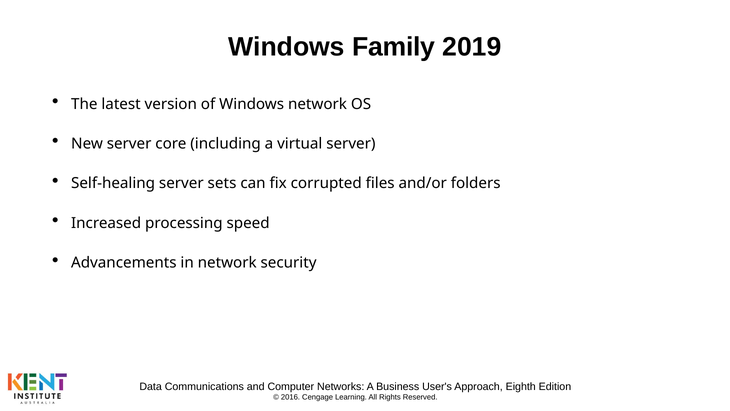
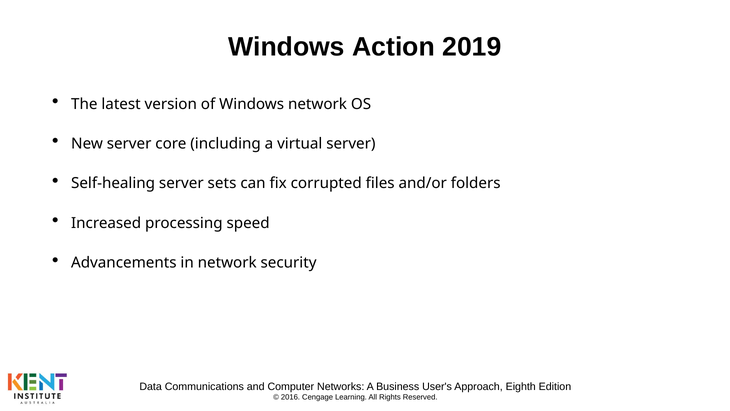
Family: Family -> Action
